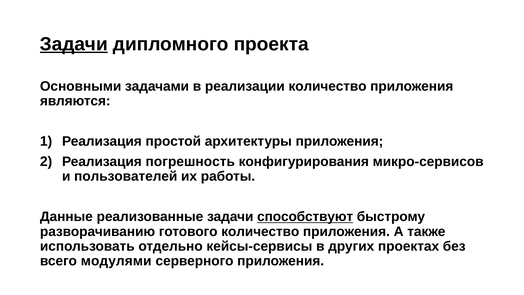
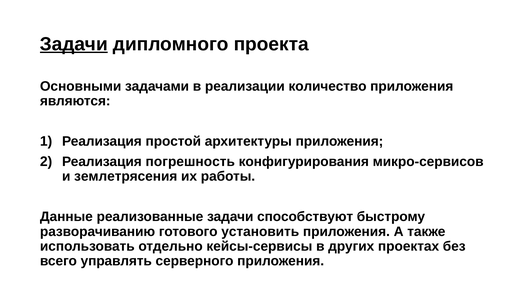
пользователей: пользователей -> землетрясения
способствуют underline: present -> none
готового количество: количество -> установить
модулями: модулями -> управлять
